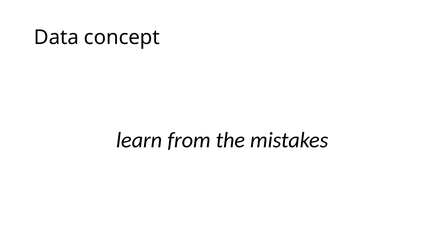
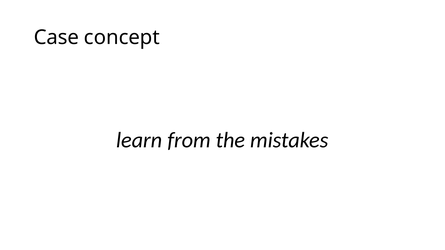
Data: Data -> Case
